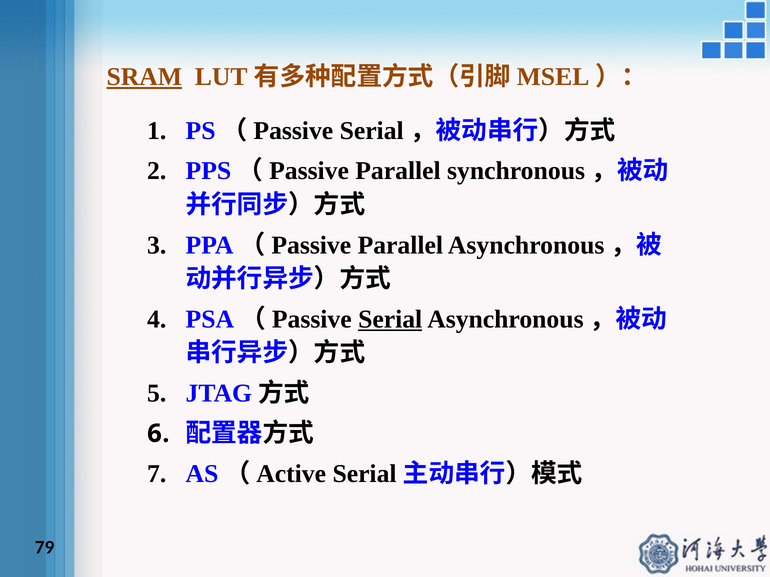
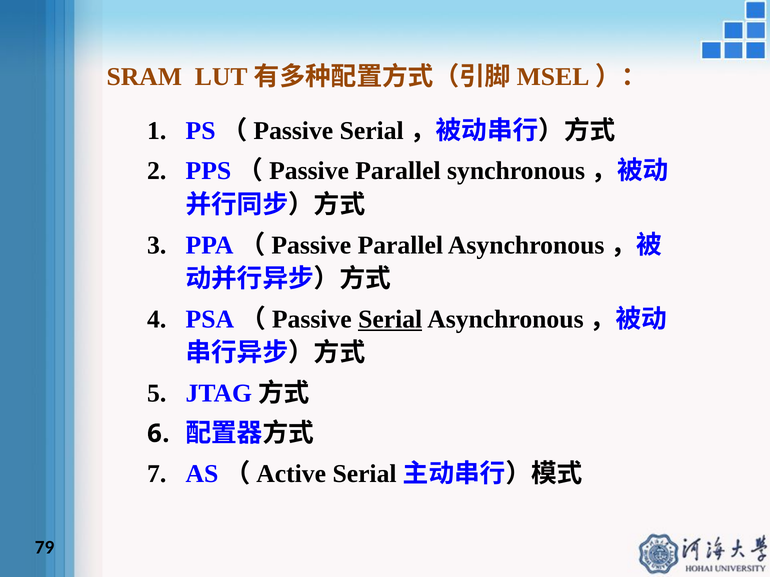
SRAM underline: present -> none
